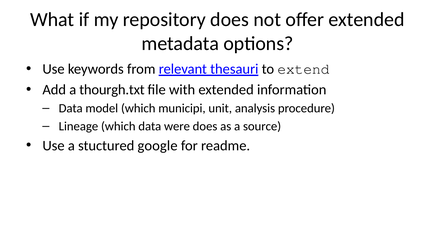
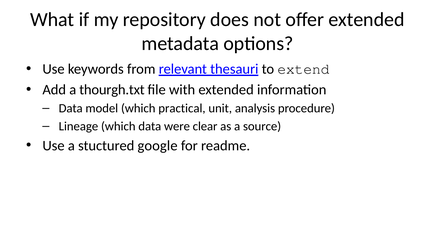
municipi: municipi -> practical
were does: does -> clear
